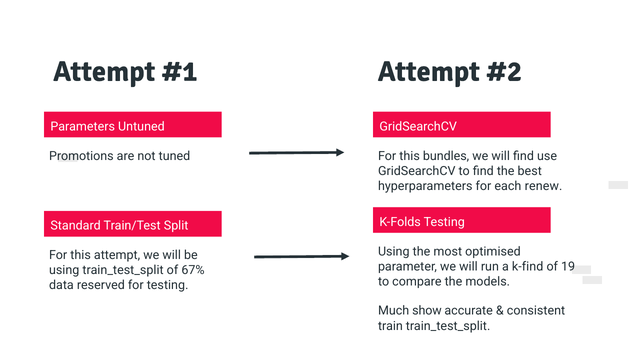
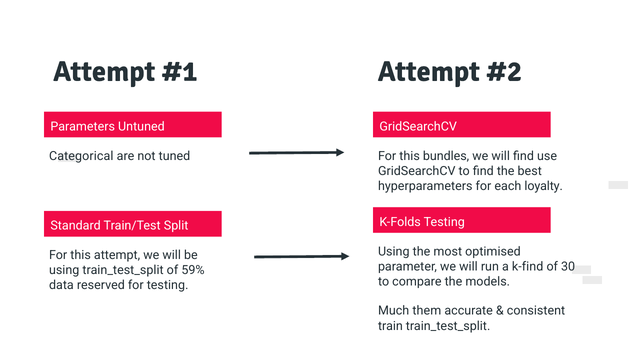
Promotions: Promotions -> Categorical
renew: renew -> loyalty
19: 19 -> 30
67%: 67% -> 59%
show: show -> them
